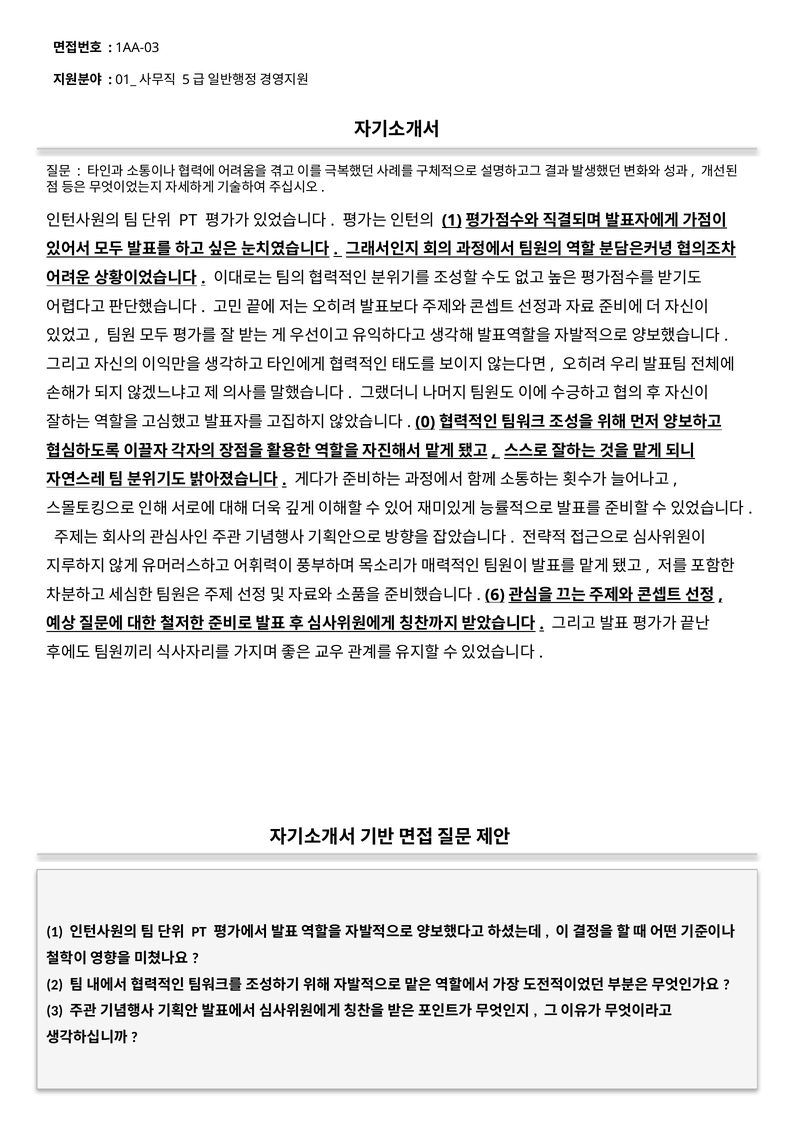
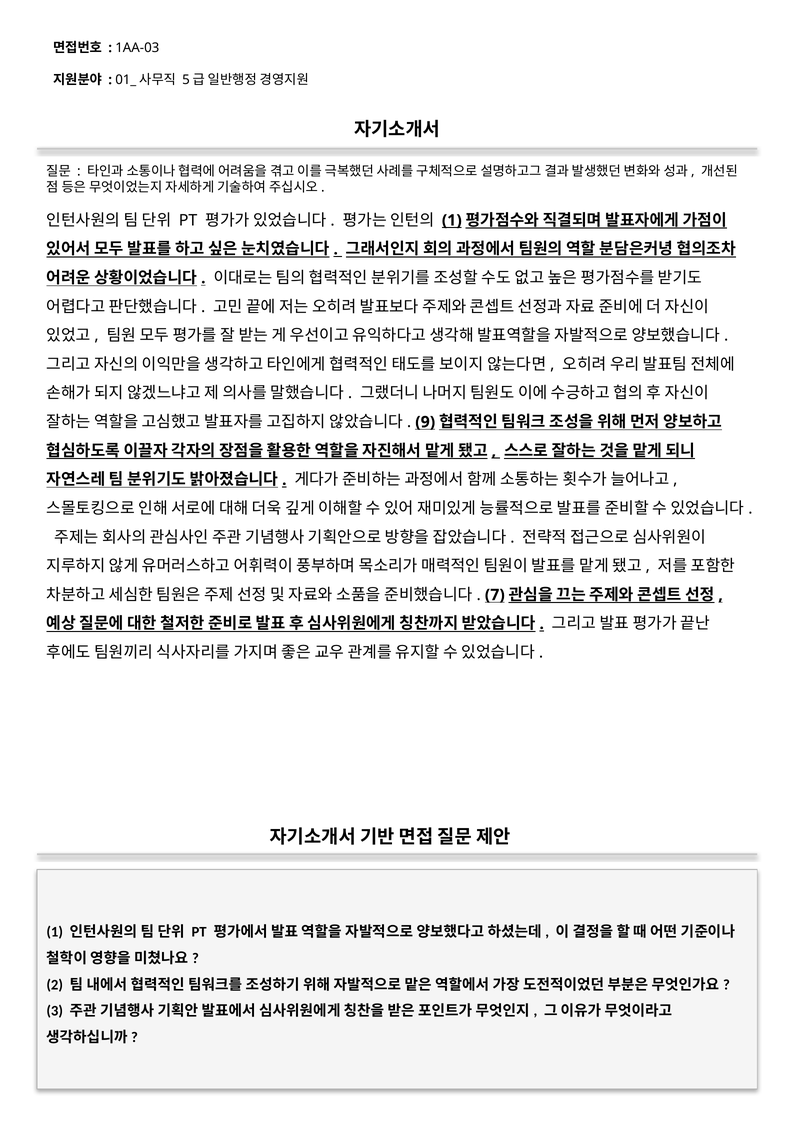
0: 0 -> 9
6: 6 -> 7
